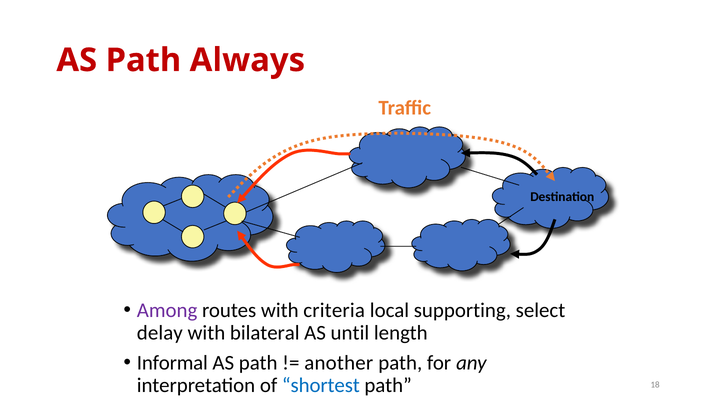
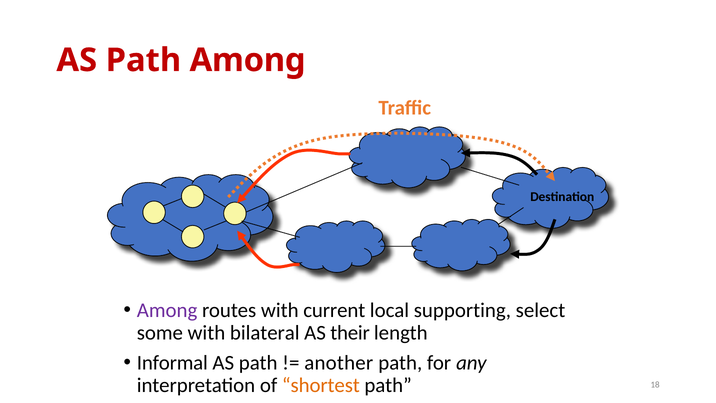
Path Always: Always -> Among
criteria: criteria -> current
delay: delay -> some
until: until -> their
shortest colour: blue -> orange
